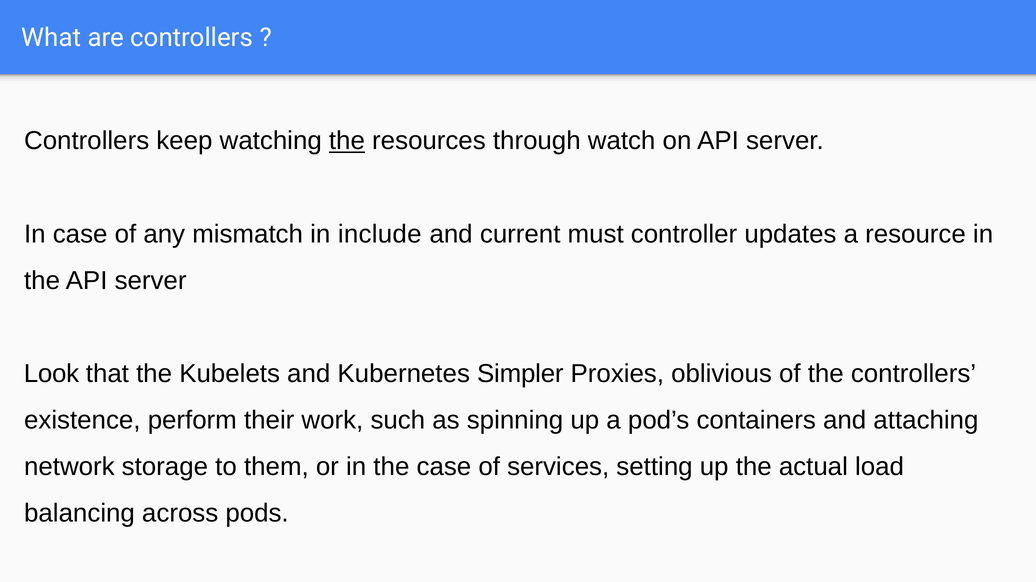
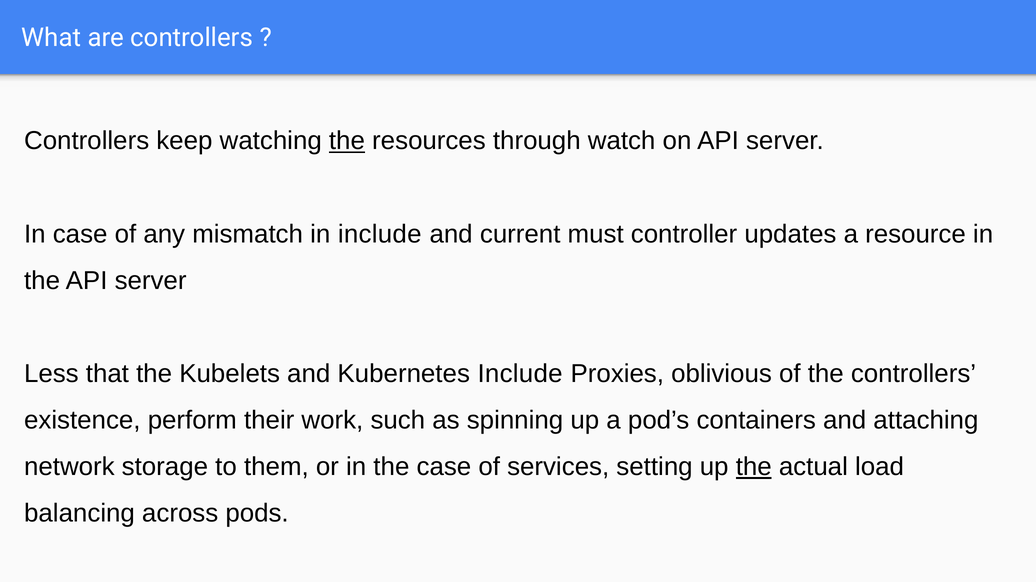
Look: Look -> Less
Kubernetes Simpler: Simpler -> Include
the at (754, 467) underline: none -> present
